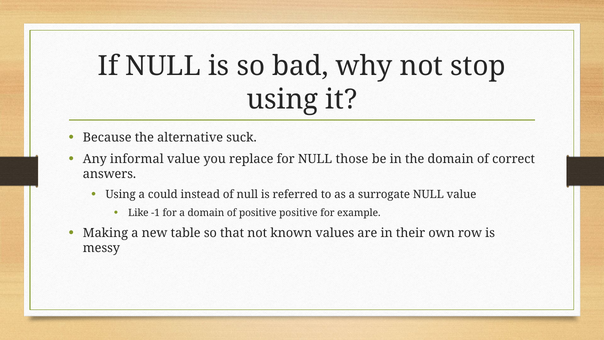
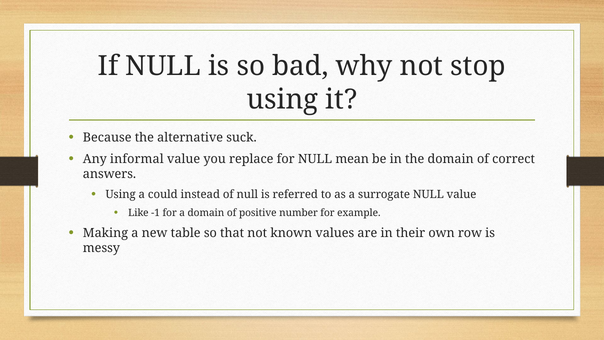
those: those -> mean
positive positive: positive -> number
